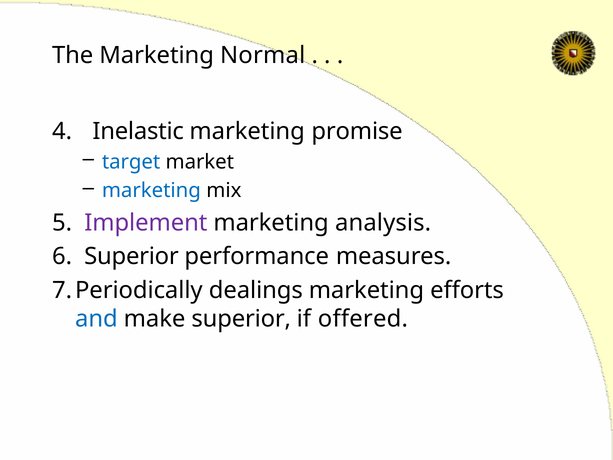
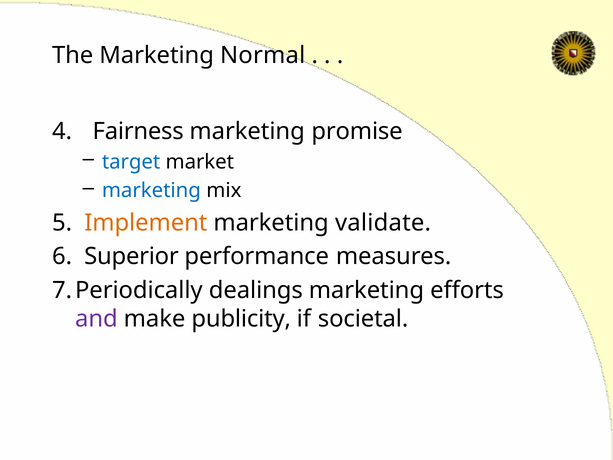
Inelastic: Inelastic -> Fairness
Implement colour: purple -> orange
analysis: analysis -> validate
and colour: blue -> purple
make superior: superior -> publicity
offered: offered -> societal
